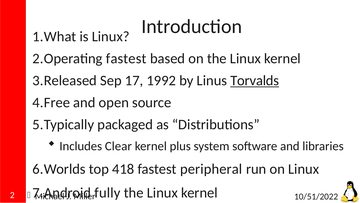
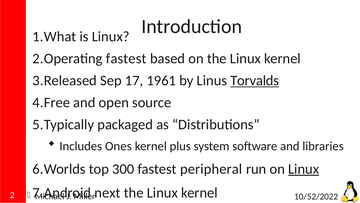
1992: 1992 -> 1961
Clear: Clear -> Ones
418: 418 -> 300
Linux at (304, 169) underline: none -> present
fully: fully -> next
10/51/2022: 10/51/2022 -> 10/52/2022
